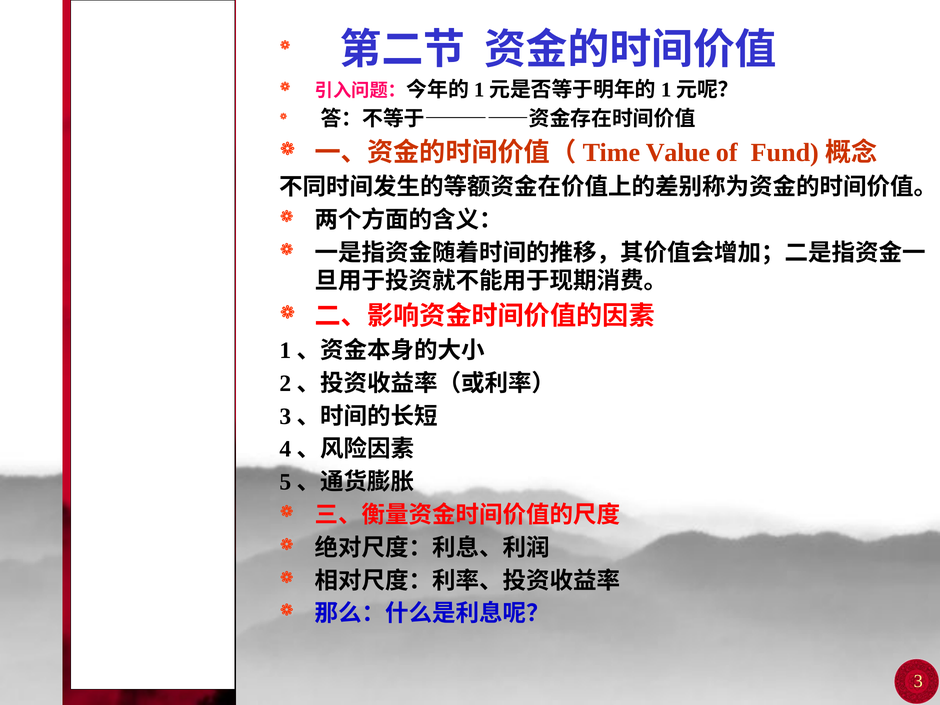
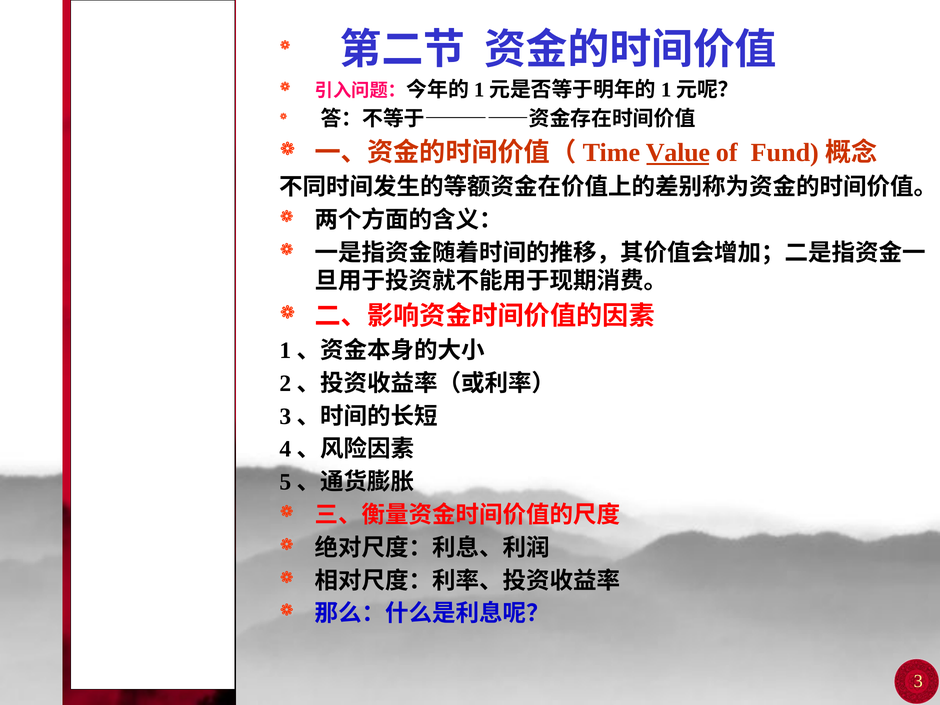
Value underline: none -> present
